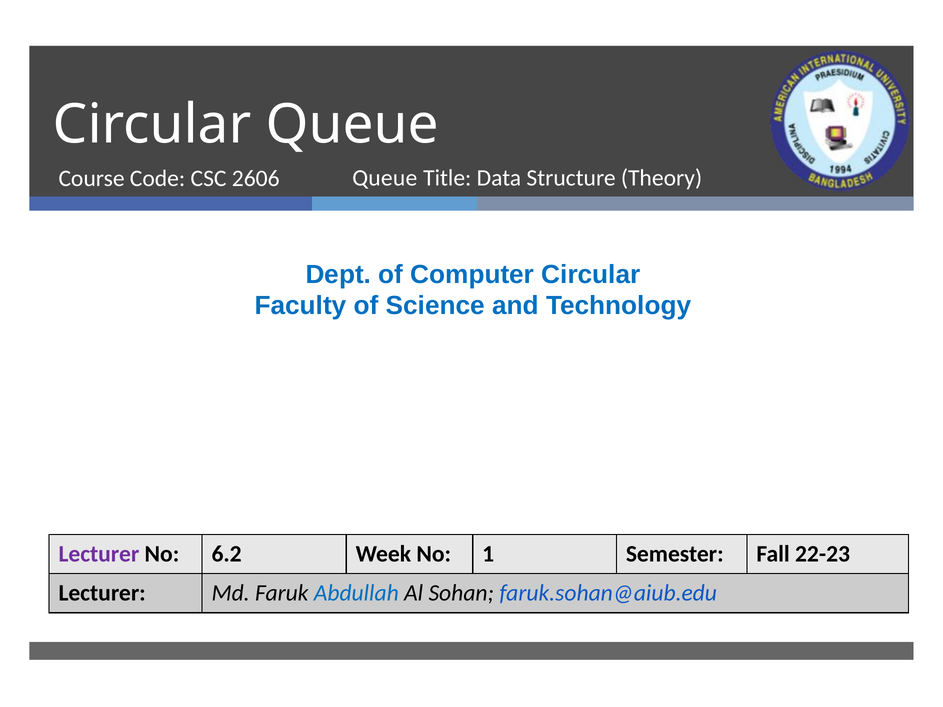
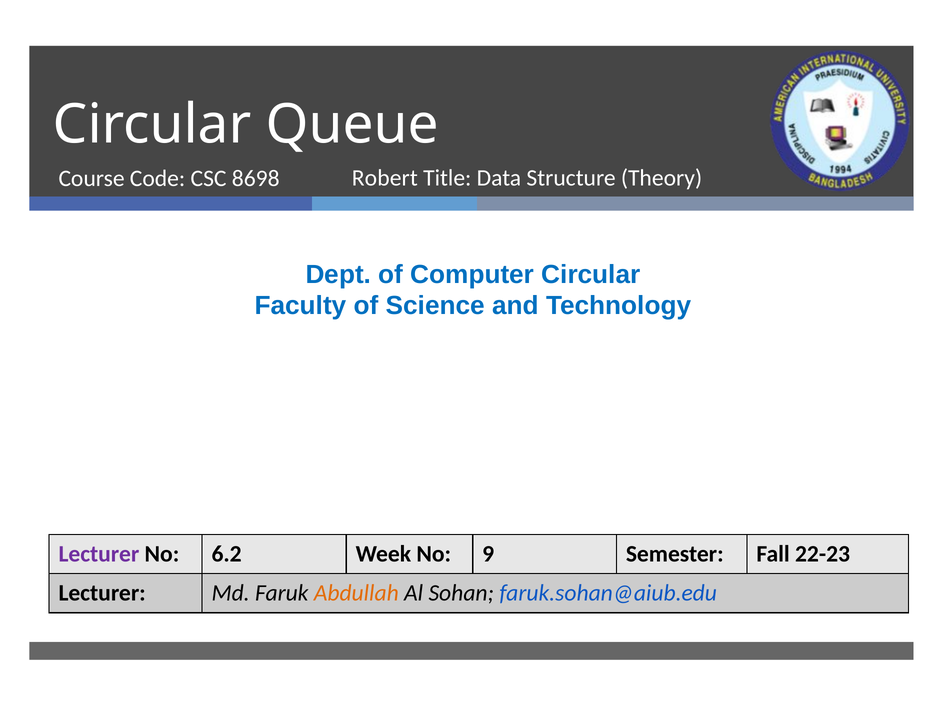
Queue at (385, 178): Queue -> Robert
2606: 2606 -> 8698
1: 1 -> 9
Abdullah colour: blue -> orange
